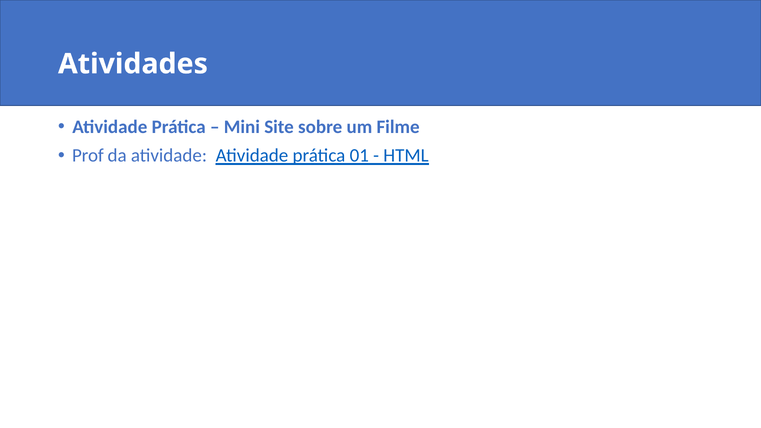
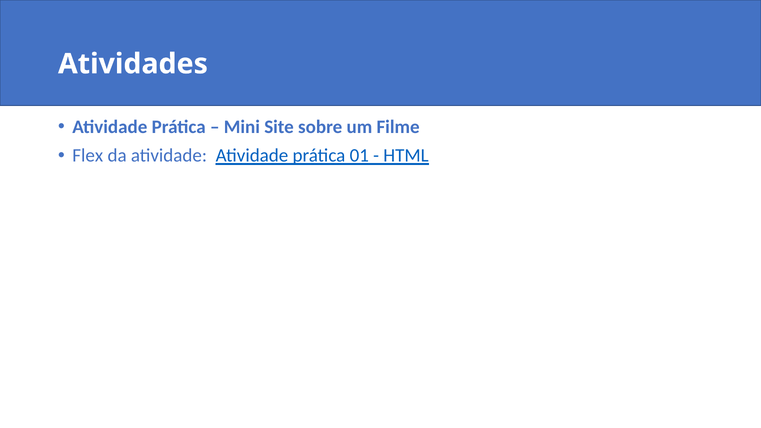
Prof: Prof -> Flex
